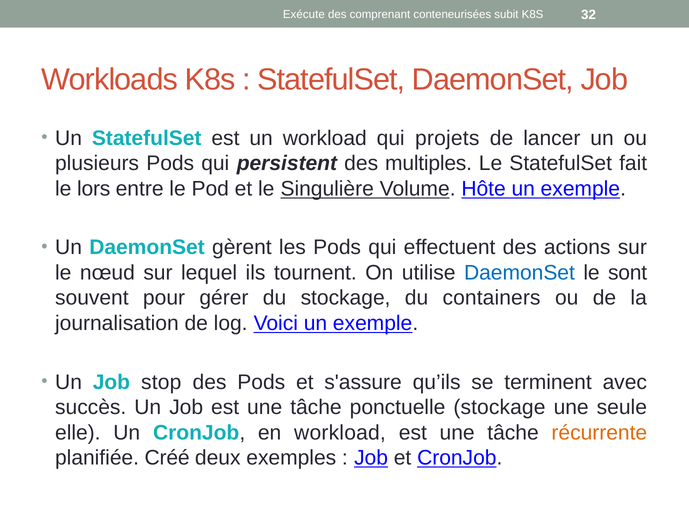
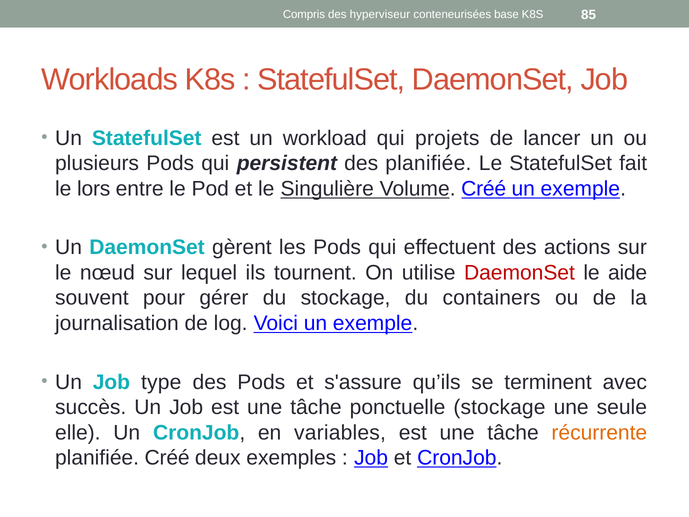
Exécute: Exécute -> Compris
comprenant: comprenant -> hyperviseur
subit: subit -> base
32: 32 -> 85
des multiples: multiples -> planifiée
Volume Hôte: Hôte -> Créé
DaemonSet at (519, 273) colour: blue -> red
sont: sont -> aide
stop: stop -> type
en workload: workload -> variables
